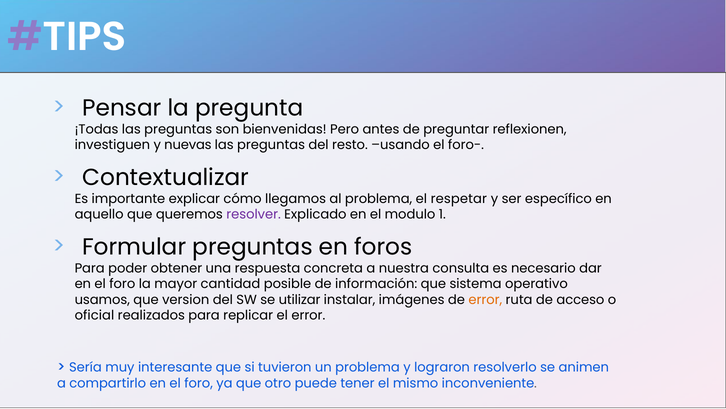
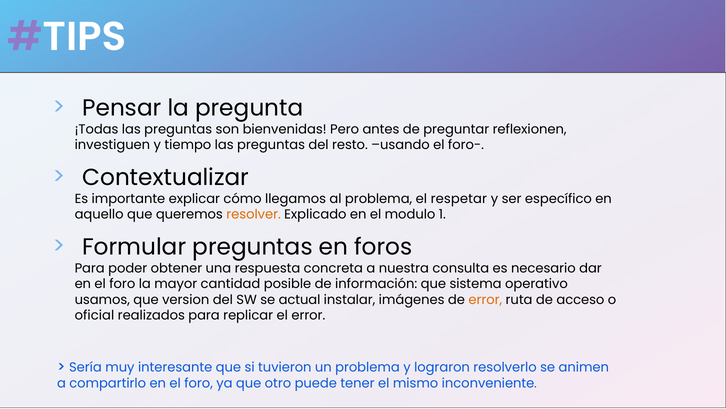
nuevas: nuevas -> tiempo
resolver colour: purple -> orange
utilizar: utilizar -> actual
